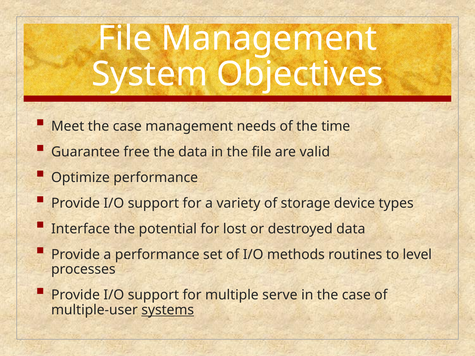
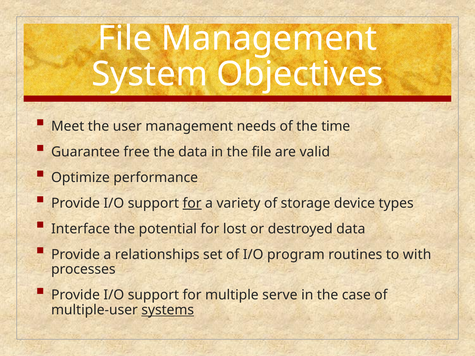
Meet the case: case -> user
for at (192, 203) underline: none -> present
a performance: performance -> relationships
methods: methods -> program
level: level -> with
